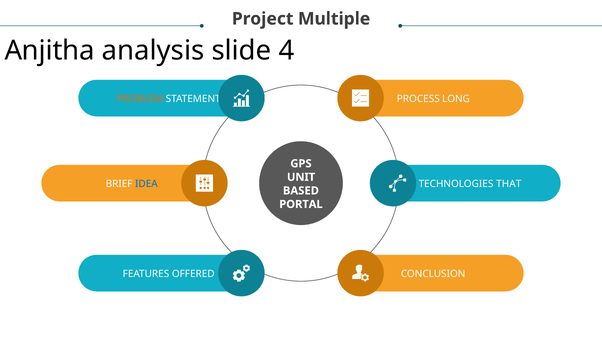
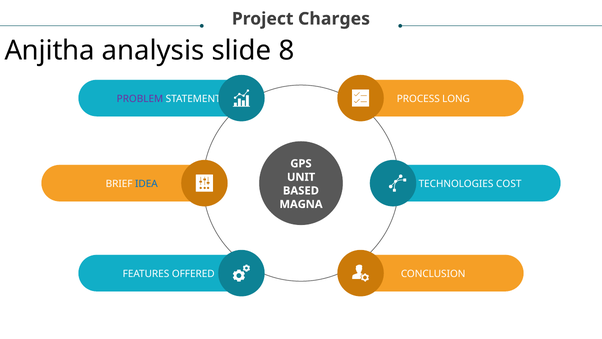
Multiple: Multiple -> Charges
4: 4 -> 8
PROBLEM colour: orange -> purple
THAT: THAT -> COST
PORTAL: PORTAL -> MAGNA
